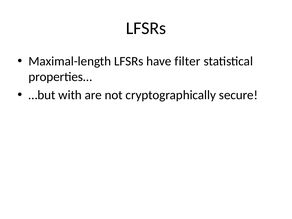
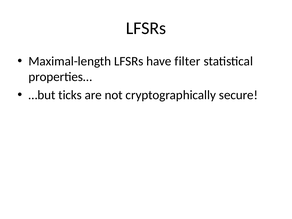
with: with -> ticks
